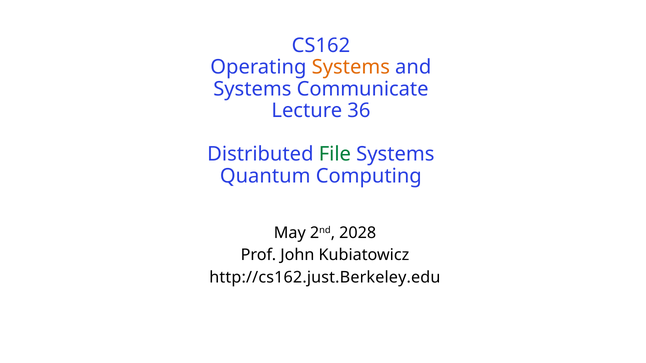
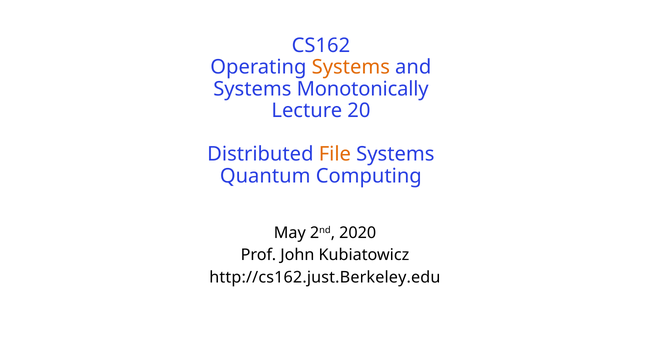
Communicate: Communicate -> Monotonically
36: 36 -> 20
File colour: green -> orange
2028: 2028 -> 2020
